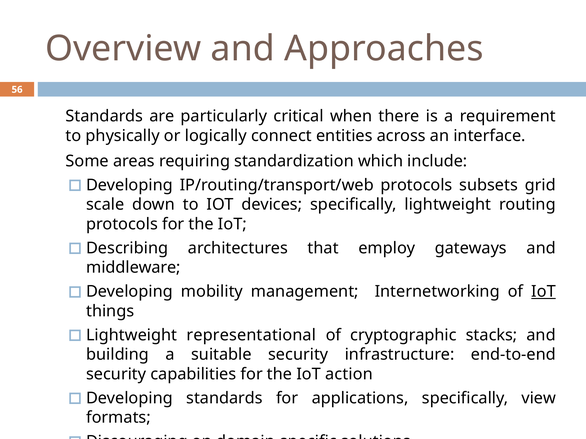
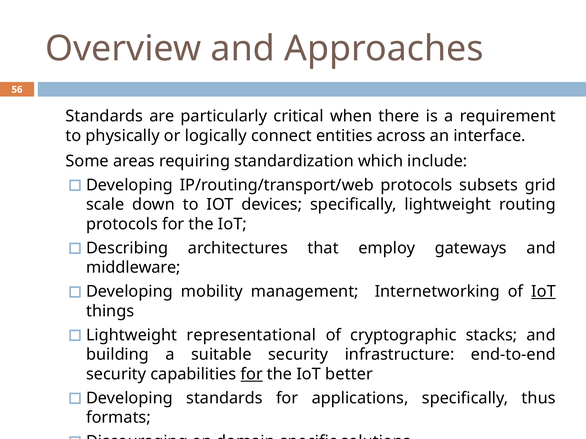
for at (252, 374) underline: none -> present
action: action -> better
view: view -> thus
